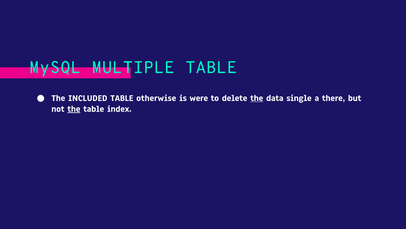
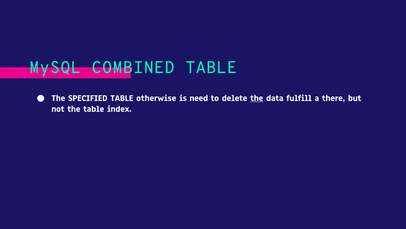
MULTIPLE: MULTIPLE -> COMBINED
INCLUDED: INCLUDED -> SPECIFIED
were: were -> need
single: single -> fulfill
the at (74, 109) underline: present -> none
